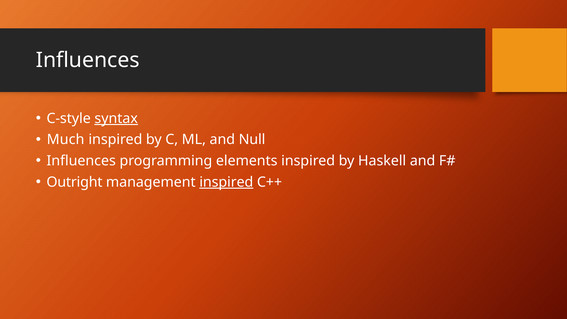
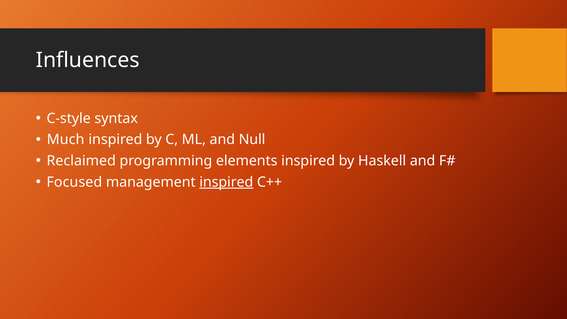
syntax underline: present -> none
Influences at (81, 161): Influences -> Reclaimed
Outright: Outright -> Focused
